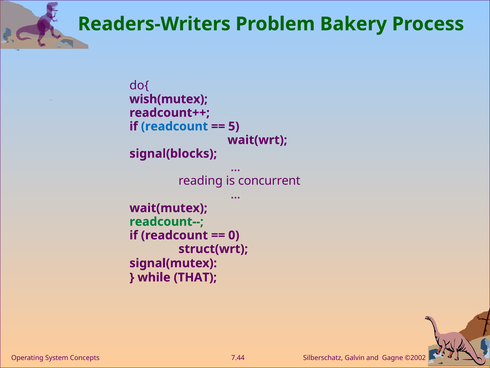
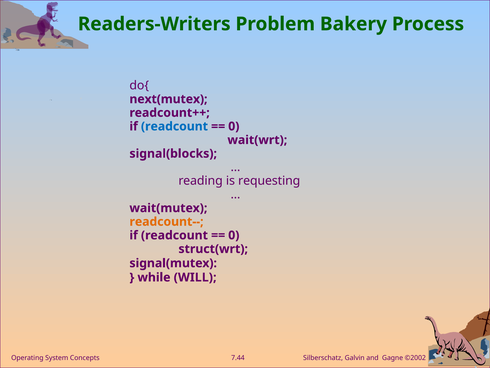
wish(mutex: wish(mutex -> next(mutex
5 at (234, 126): 5 -> 0
concurrent: concurrent -> requesting
readcount-- colour: green -> orange
THAT: THAT -> WILL
